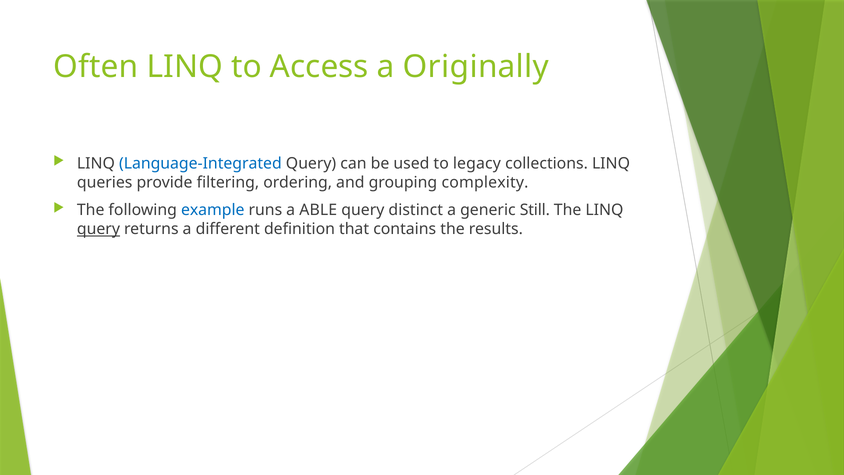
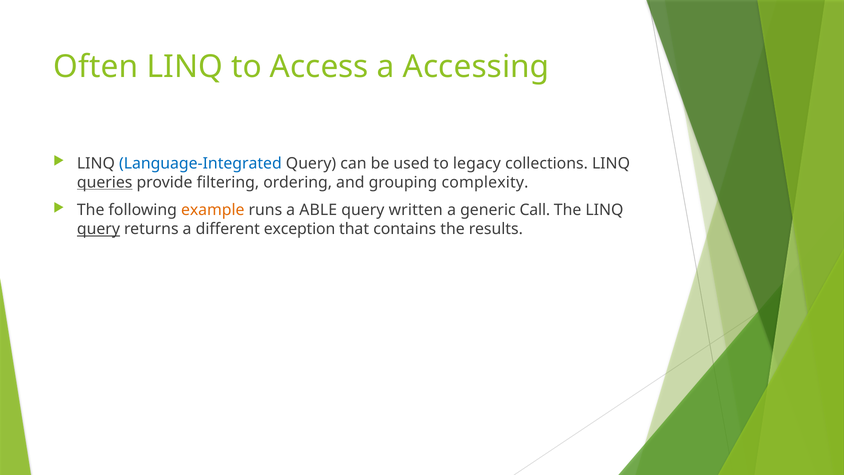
Originally: Originally -> Accessing
queries underline: none -> present
example colour: blue -> orange
distinct: distinct -> written
Still: Still -> Call
definition: definition -> exception
